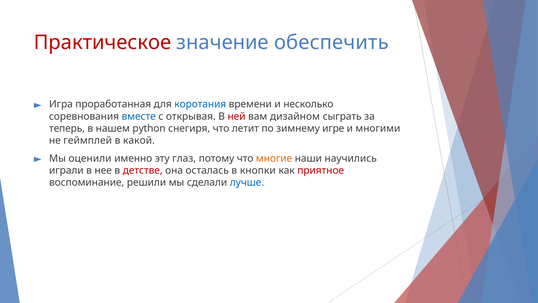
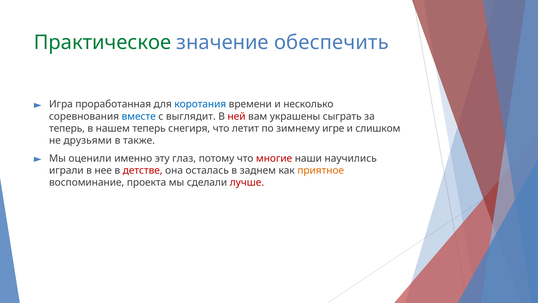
Практическое colour: red -> green
открывая: открывая -> выглядит
дизайном: дизайном -> украшены
нашем python: python -> теперь
многими: многими -> слишком
геймплей: геймплей -> друзьями
какой: какой -> также
многие colour: orange -> red
кнопки: кнопки -> заднем
приятное colour: red -> orange
решили: решили -> проекта
лучше colour: blue -> red
